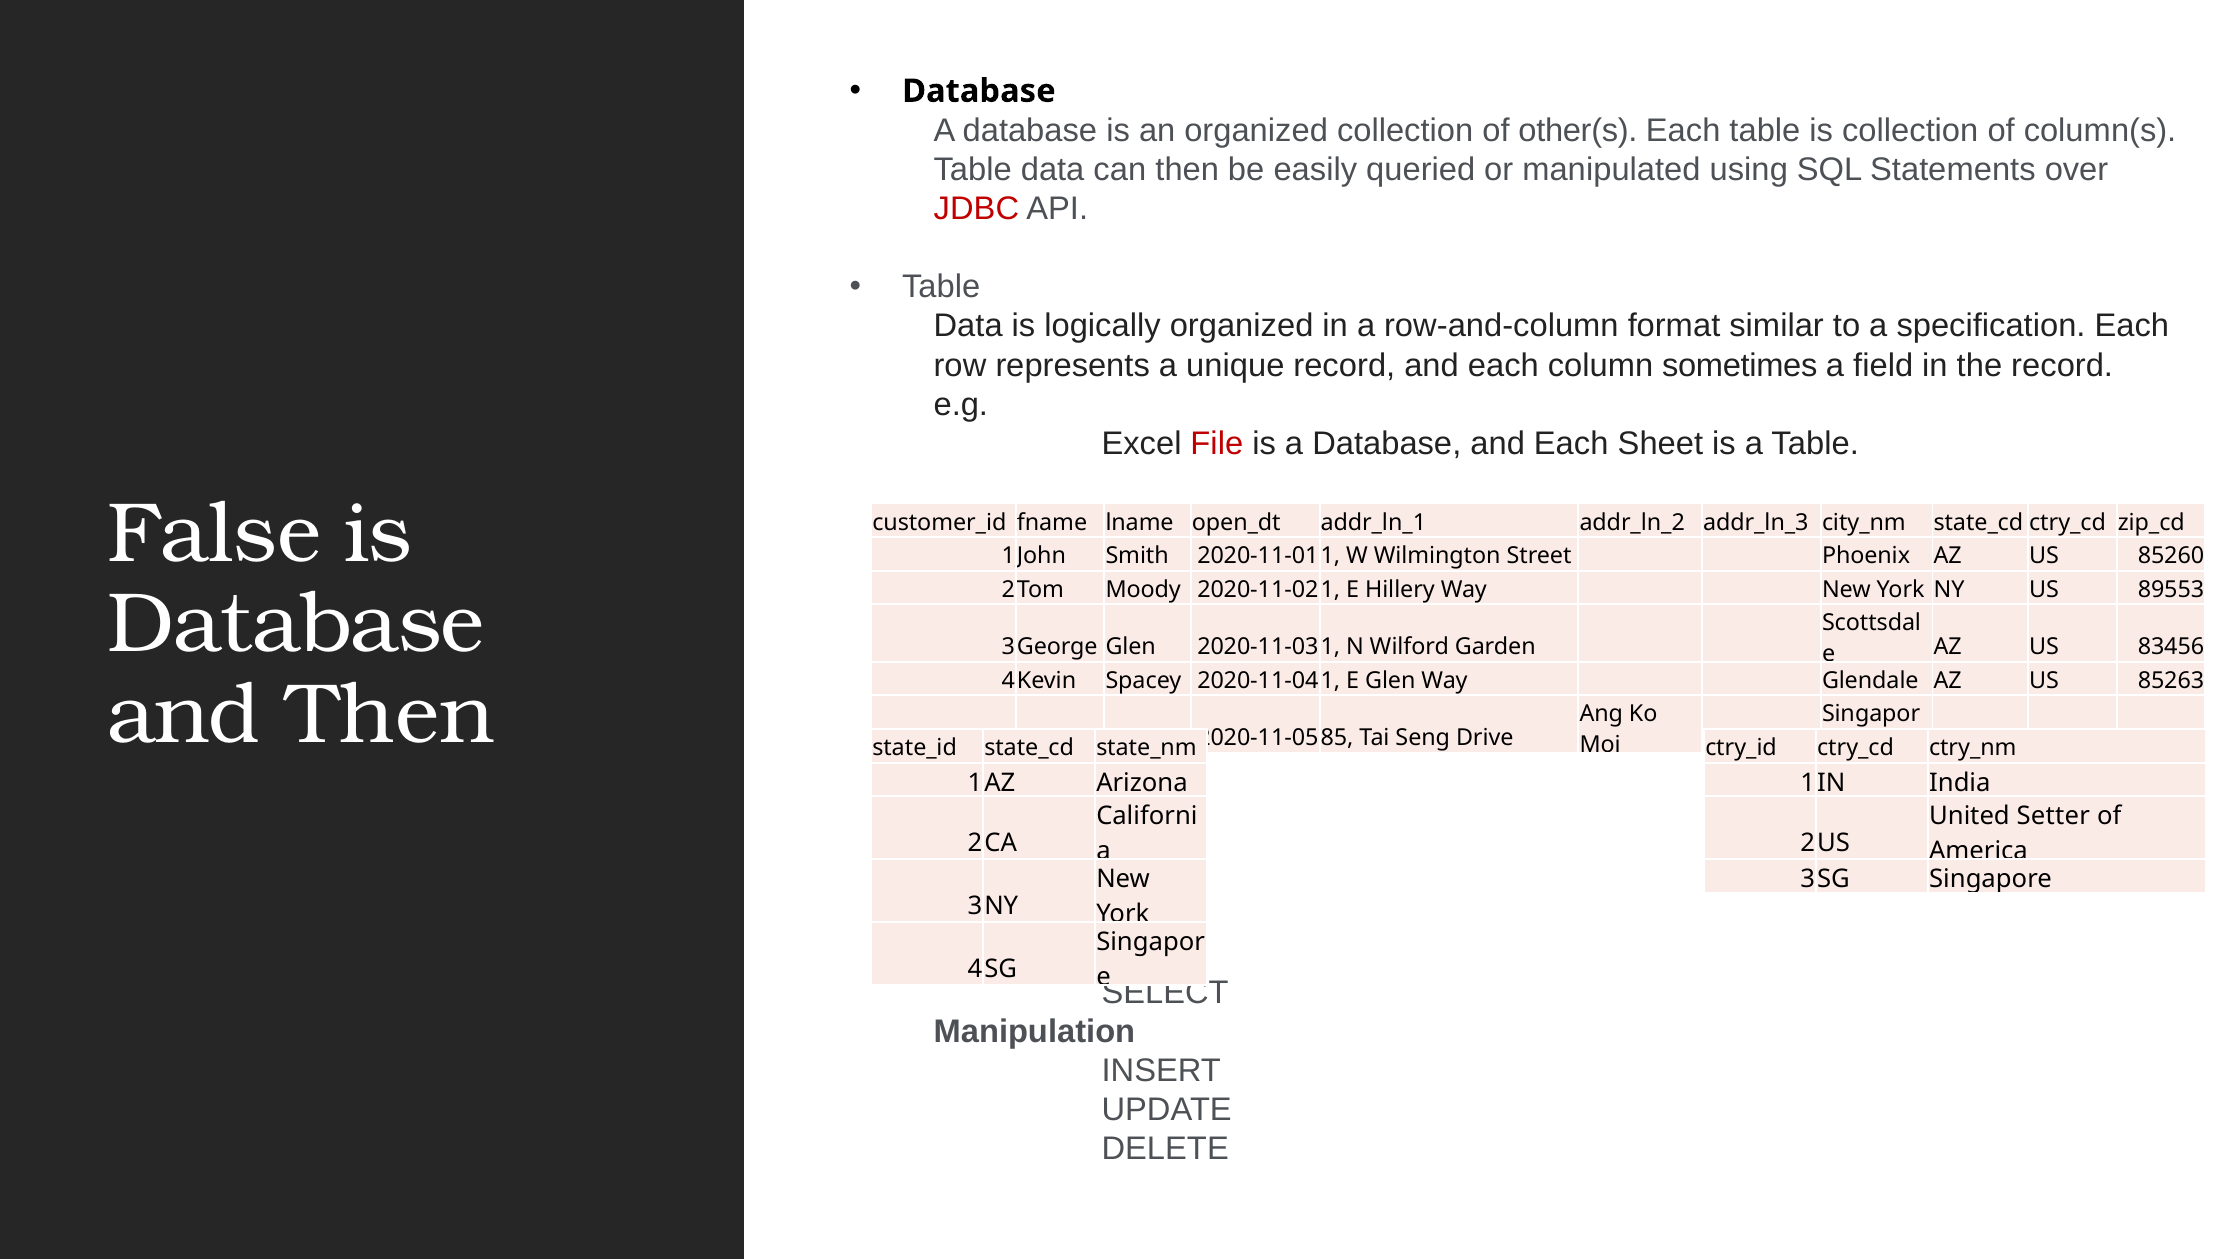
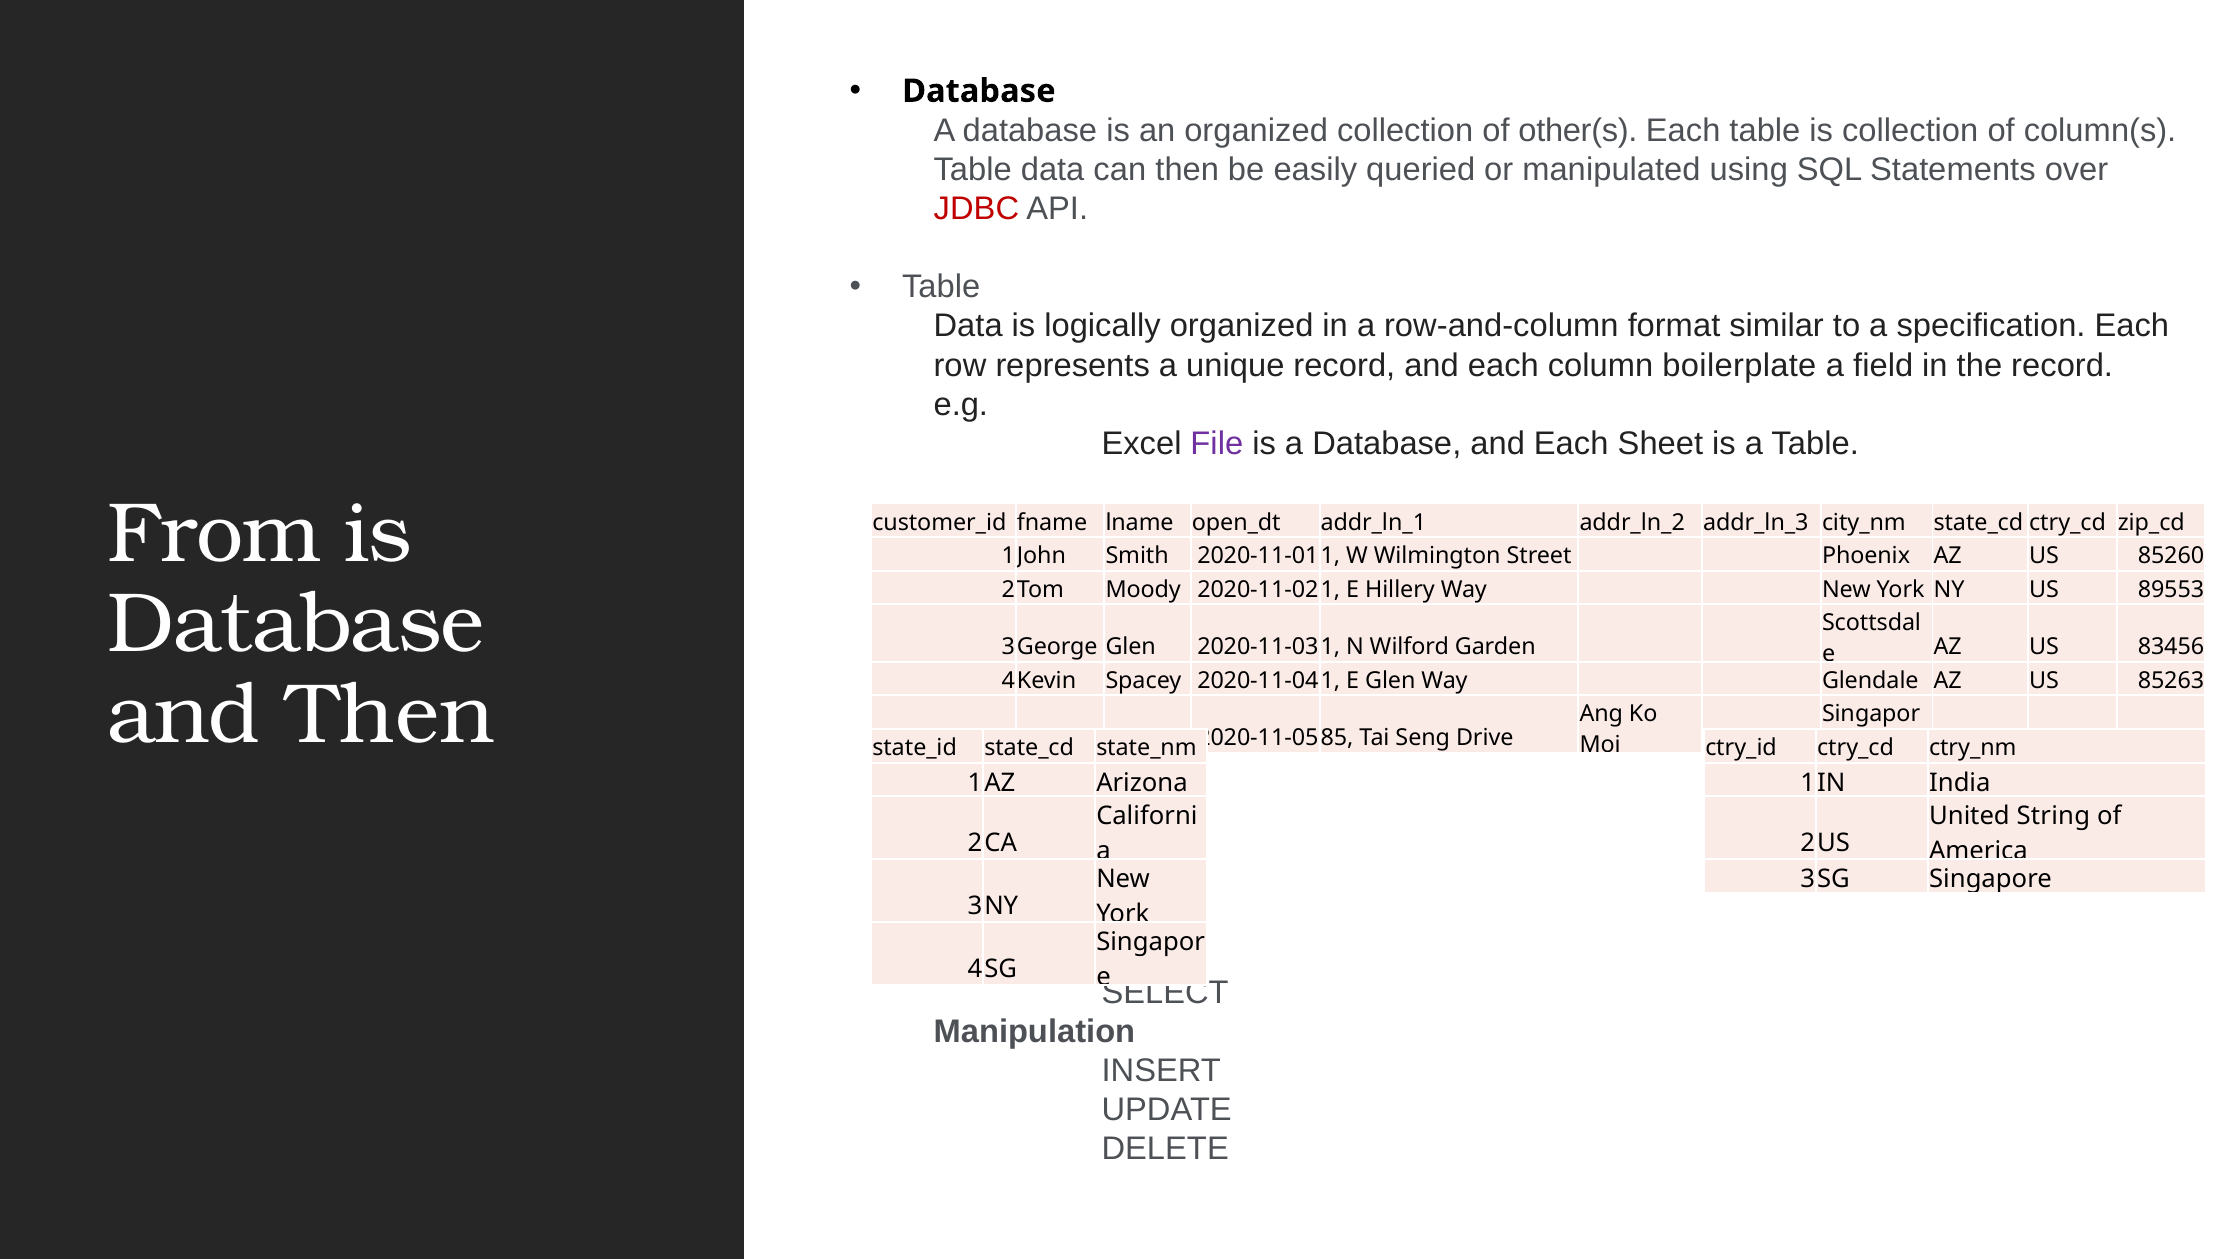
sometimes: sometimes -> boilerplate
File colour: red -> purple
False: False -> From
Setter: Setter -> String
